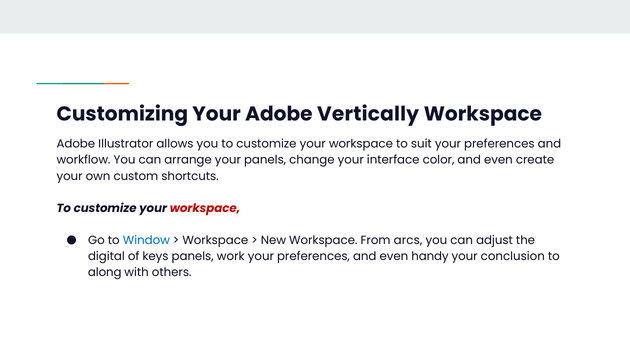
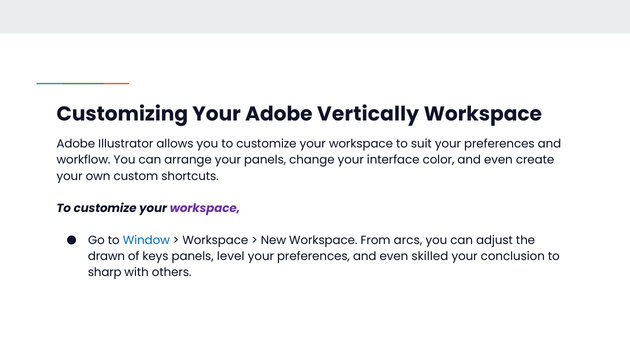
workspace at (205, 208) colour: red -> purple
digital: digital -> drawn
work: work -> level
handy: handy -> skilled
along: along -> sharp
